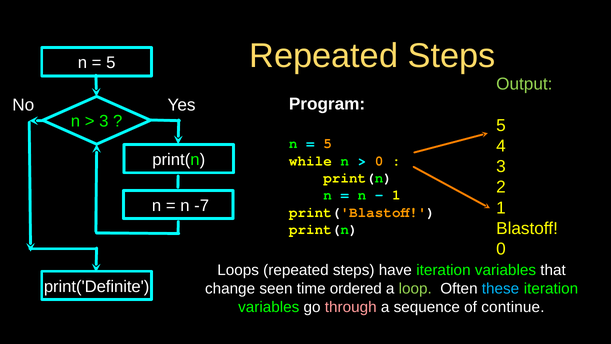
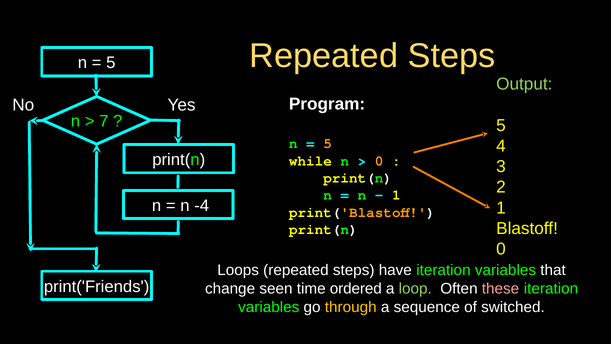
3 at (104, 121): 3 -> 7
-7: -7 -> -4
print('Definite: print('Definite -> print('Friends
these colour: light blue -> pink
through colour: pink -> yellow
continue: continue -> switched
